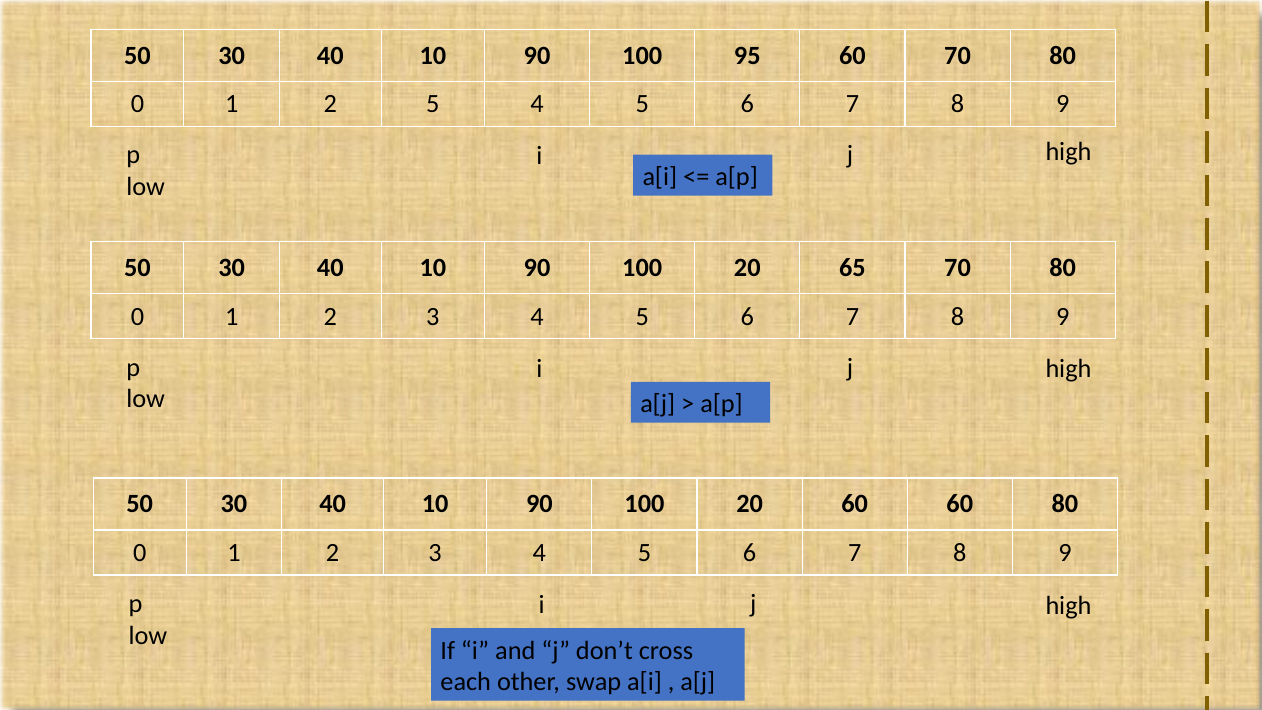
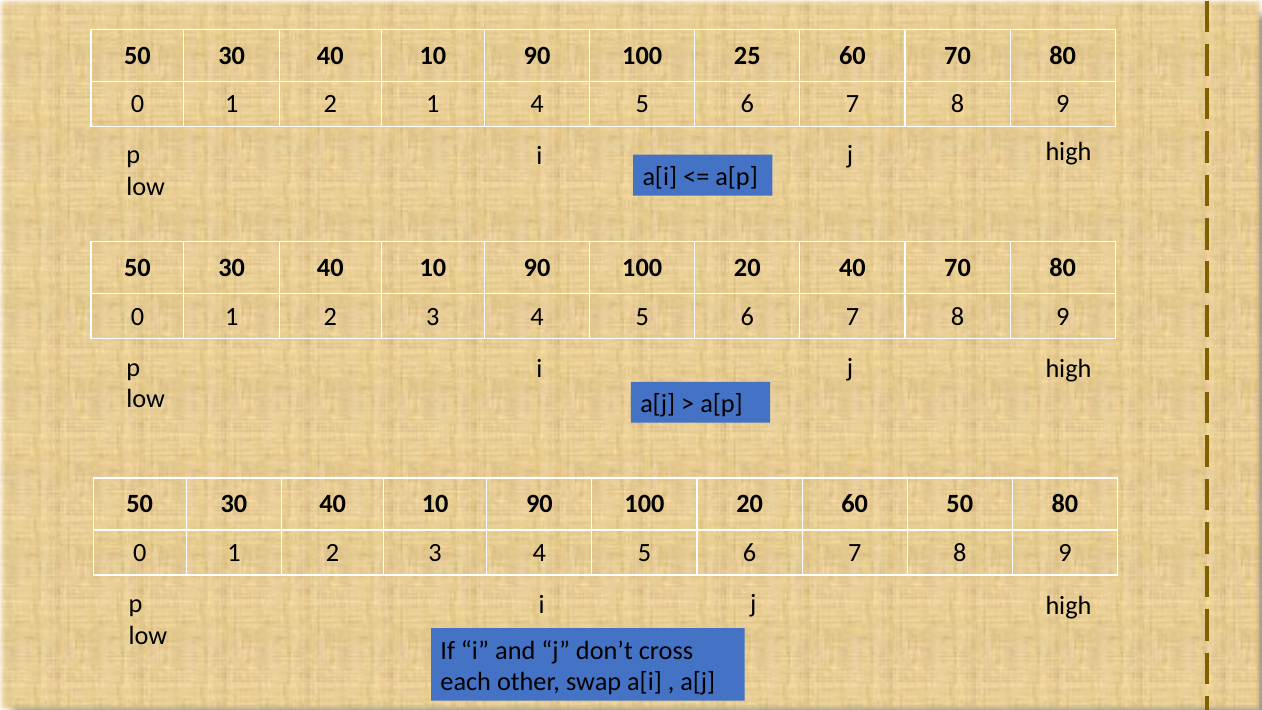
95: 95 -> 25
2 5: 5 -> 1
20 65: 65 -> 40
60 60: 60 -> 50
